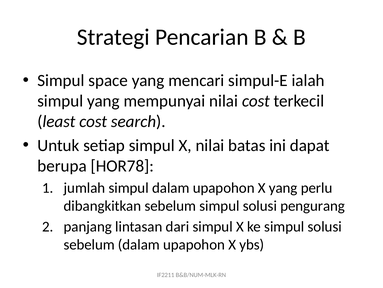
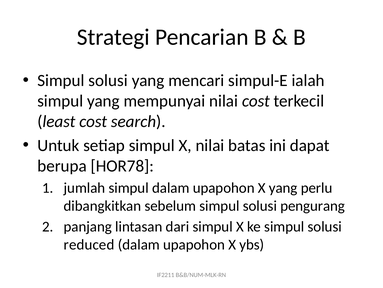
space at (108, 80): space -> solusi
sebelum at (89, 244): sebelum -> reduced
